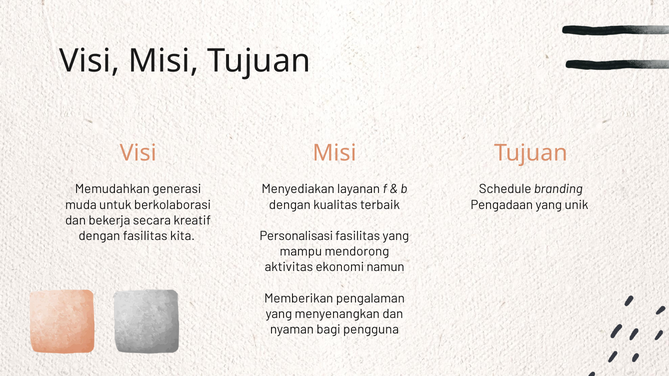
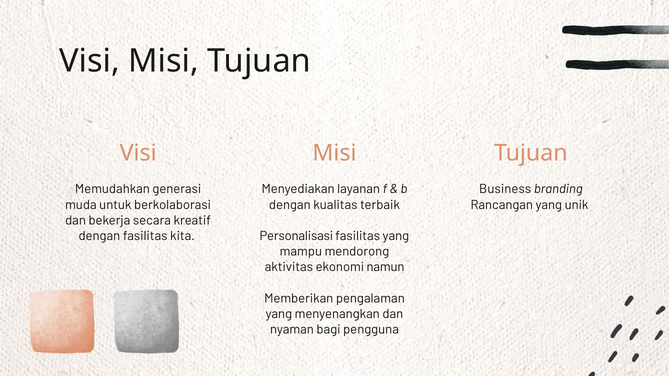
Schedule: Schedule -> Business
Pengadaan: Pengadaan -> Rancangan
